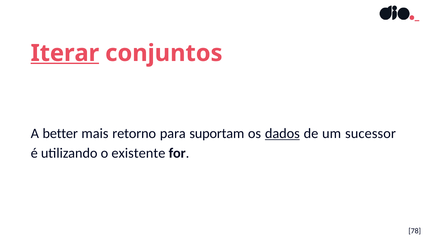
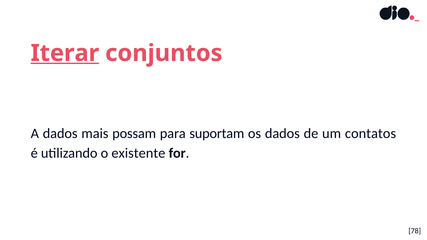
A better: better -> dados
retorno: retorno -> possam
dados at (282, 134) underline: present -> none
sucessor: sucessor -> contatos
